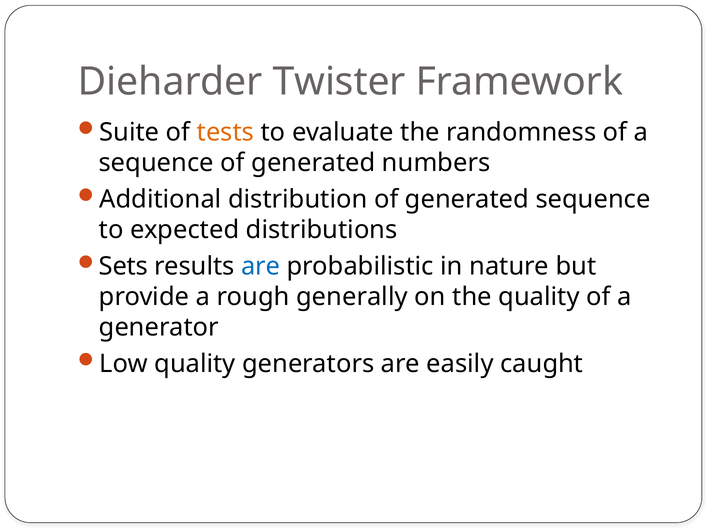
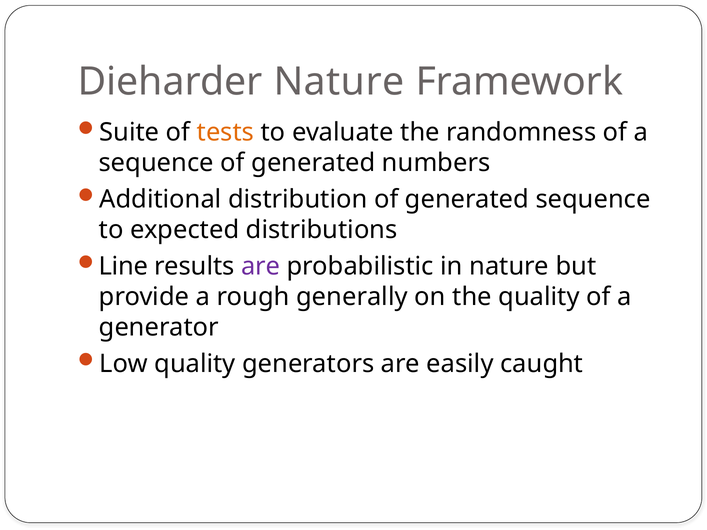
Dieharder Twister: Twister -> Nature
Sets: Sets -> Line
are at (261, 266) colour: blue -> purple
